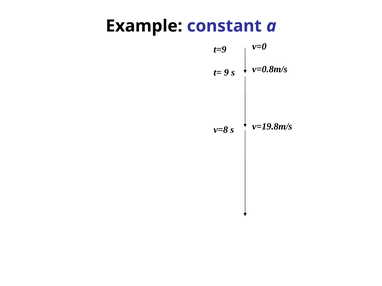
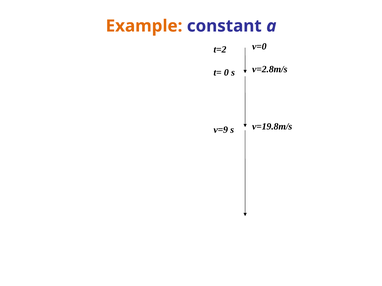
Example colour: black -> orange
t=9: t=9 -> t=2
v=0.8m/s: v=0.8m/s -> v=2.8m/s
9: 9 -> 0
v=8: v=8 -> v=9
